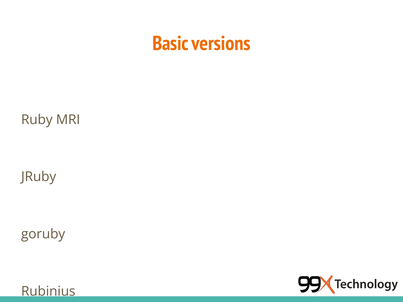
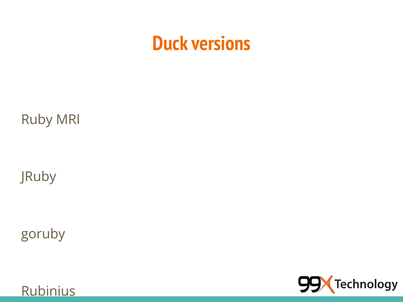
Basic: Basic -> Duck
